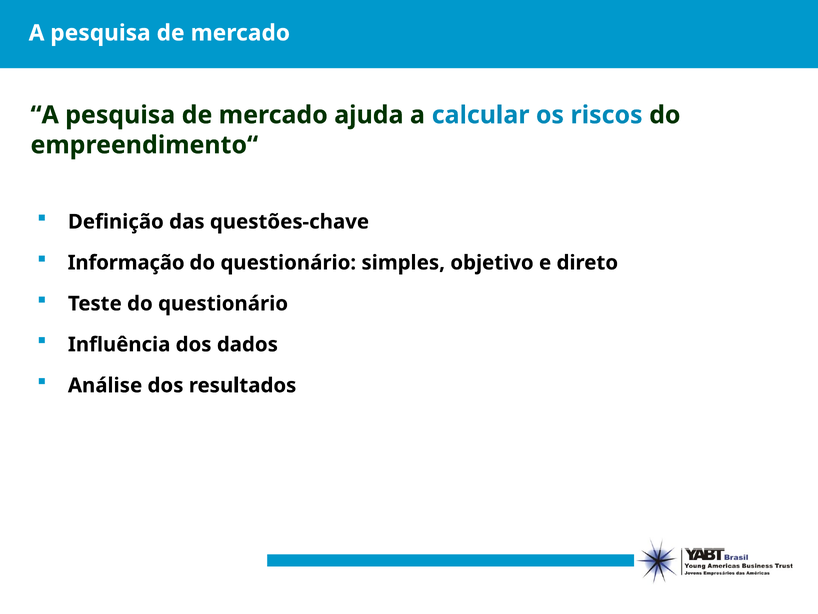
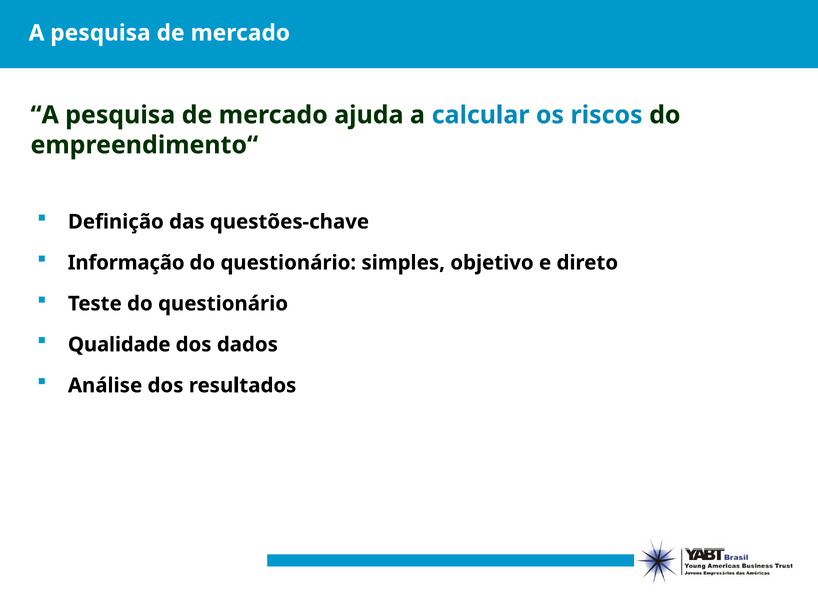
Influência: Influência -> Qualidade
